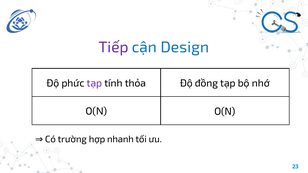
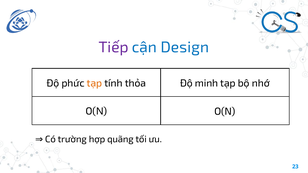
tạp at (94, 83) colour: purple -> orange
đồng: đồng -> minh
nhanh: nhanh -> quãng
